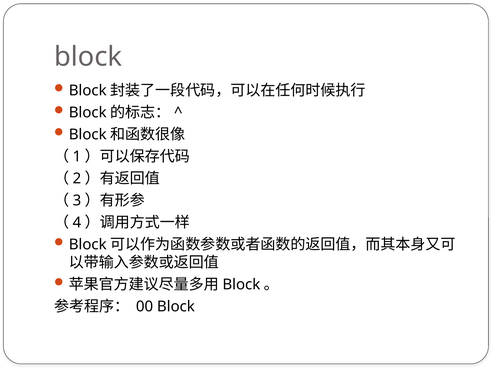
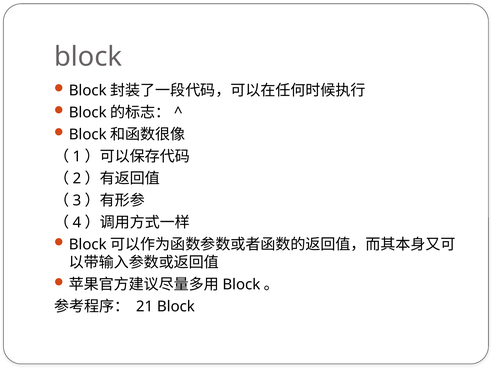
00: 00 -> 21
